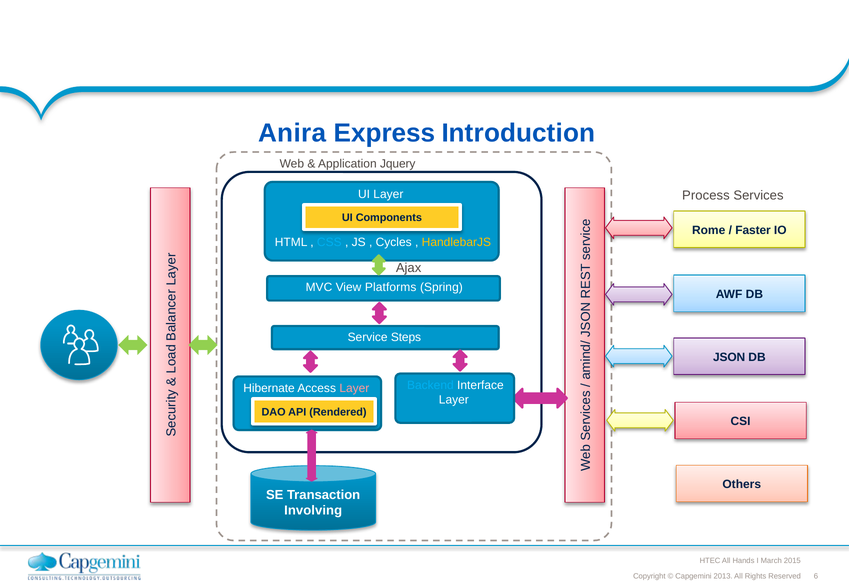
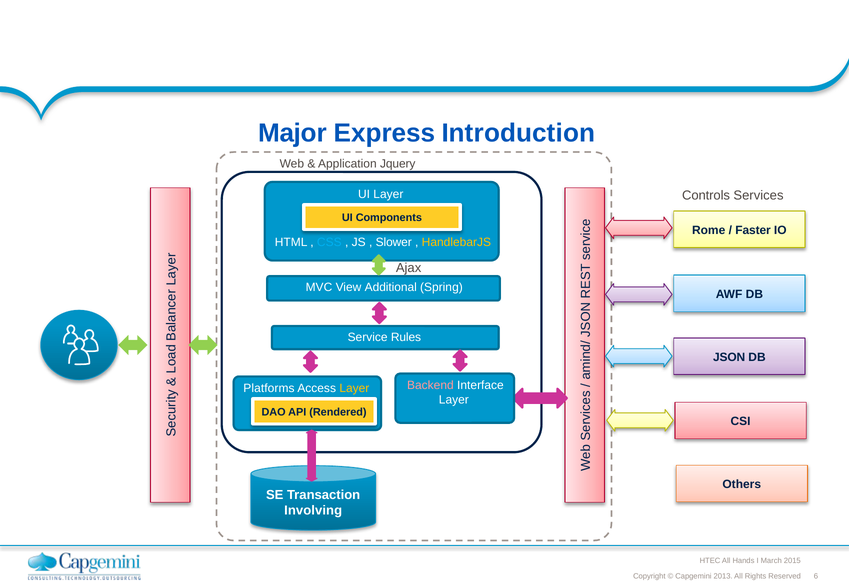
Anira: Anira -> Major
Process: Process -> Controls
Cycles: Cycles -> Slower
Platforms: Platforms -> Additional
Steps: Steps -> Rules
Backend colour: light blue -> pink
Hibernate: Hibernate -> Platforms
Layer at (354, 388) colour: pink -> yellow
